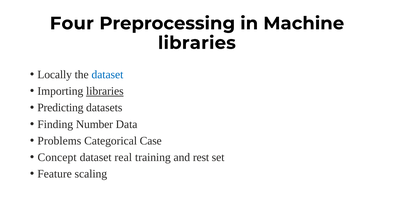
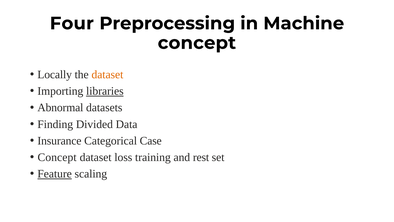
libraries at (197, 43): libraries -> concept
dataset at (107, 74) colour: blue -> orange
Predicting: Predicting -> Abnormal
Number: Number -> Divided
Problems: Problems -> Insurance
real: real -> loss
Feature underline: none -> present
